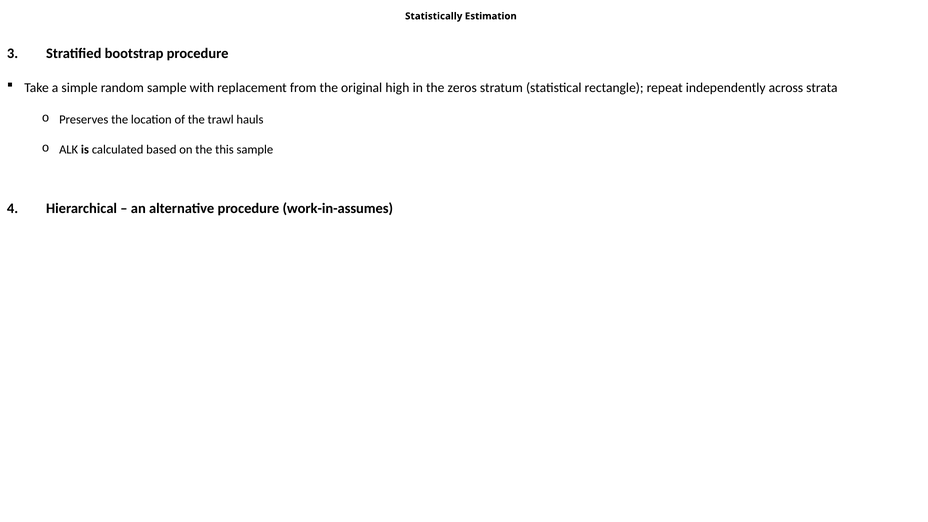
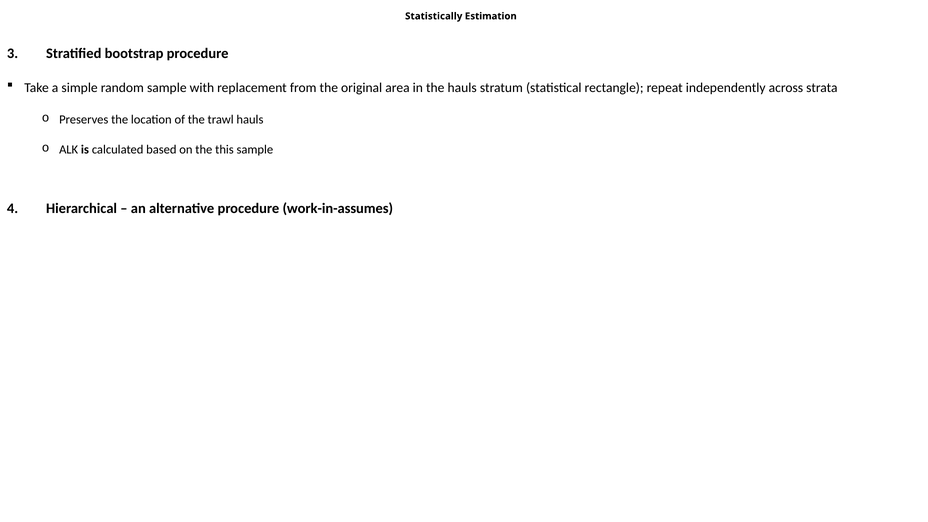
high: high -> area
the zeros: zeros -> hauls
